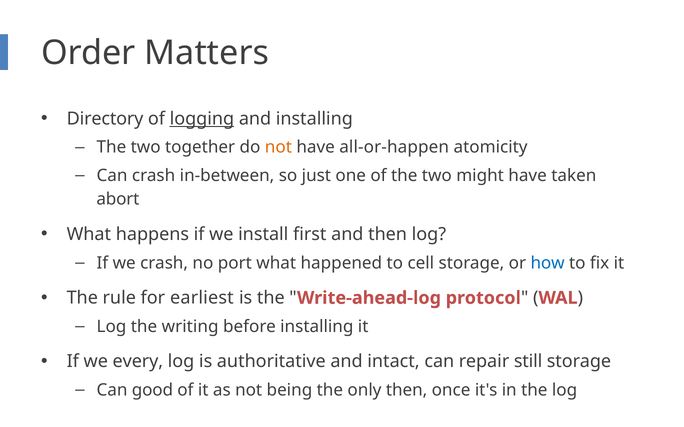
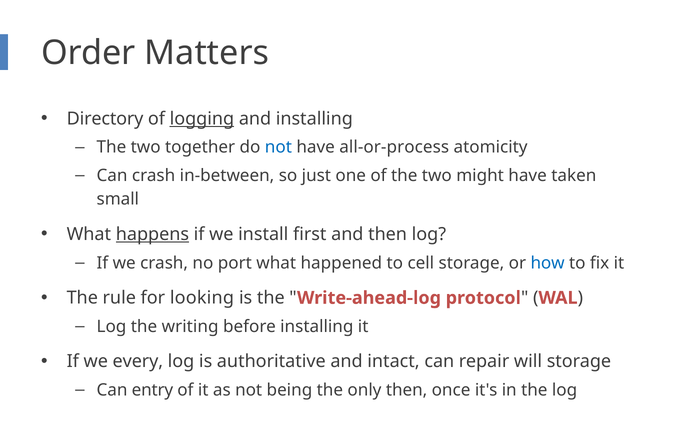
not at (278, 148) colour: orange -> blue
all-or-happen: all-or-happen -> all-or-process
abort: abort -> small
happens underline: none -> present
earliest: earliest -> looking
still: still -> will
good: good -> entry
